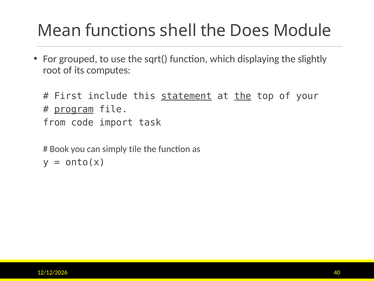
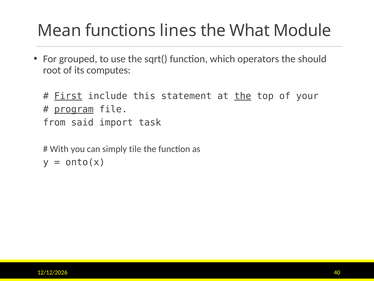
shell: shell -> lines
Does: Does -> What
displaying: displaying -> operators
slightly: slightly -> should
First underline: none -> present
statement underline: present -> none
code: code -> said
Book: Book -> With
